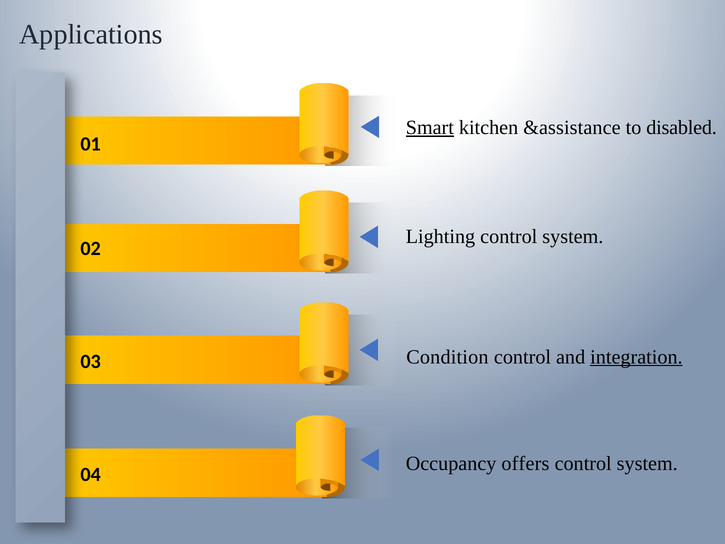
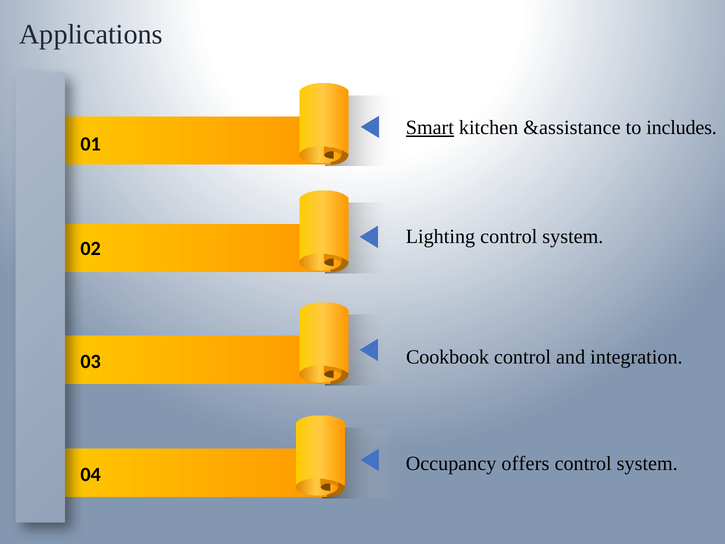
disabled: disabled -> includes
Condition: Condition -> Cookbook
integration underline: present -> none
